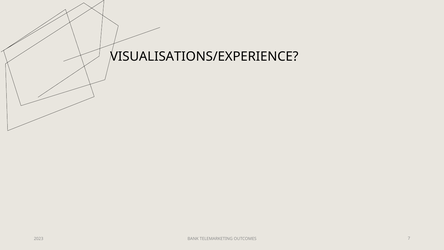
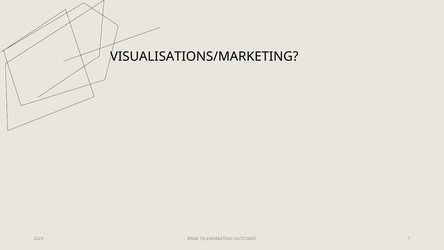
VISUALISATIONS/EXPERIENCE: VISUALISATIONS/EXPERIENCE -> VISUALISATIONS/MARKETING
